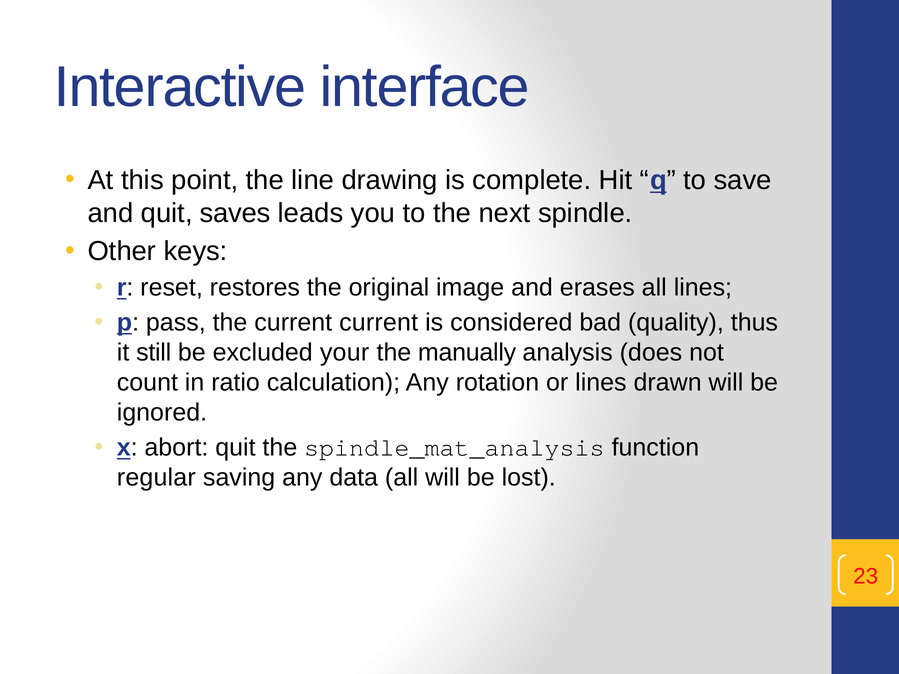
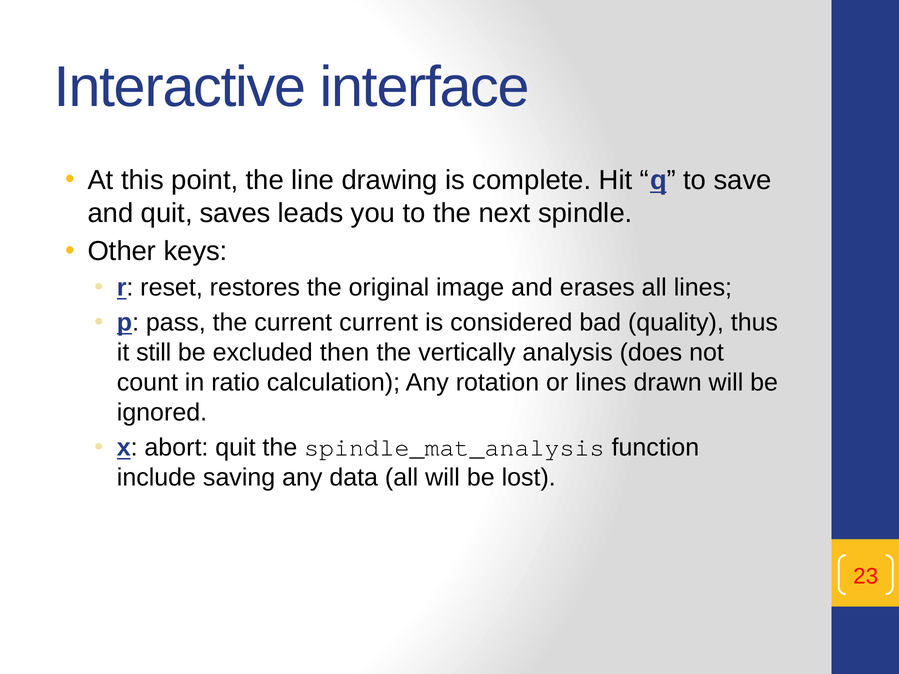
your: your -> then
manually: manually -> vertically
regular: regular -> include
